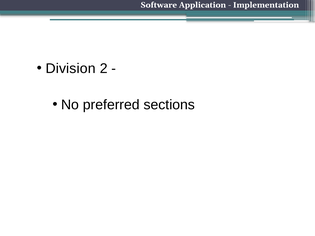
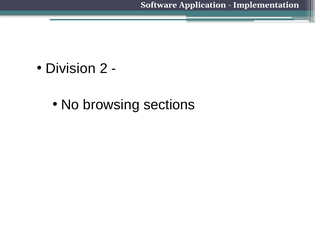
preferred: preferred -> browsing
